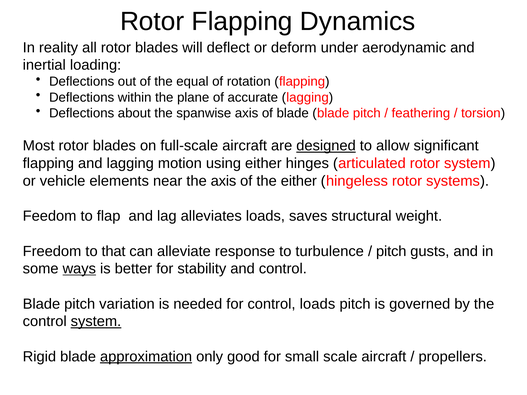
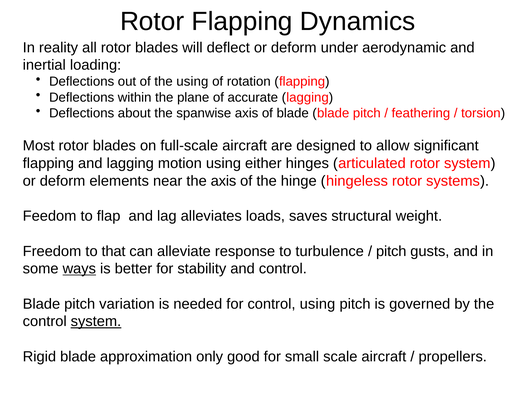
the equal: equal -> using
designed underline: present -> none
vehicle at (63, 181): vehicle -> deform
the either: either -> hinge
control loads: loads -> using
approximation underline: present -> none
